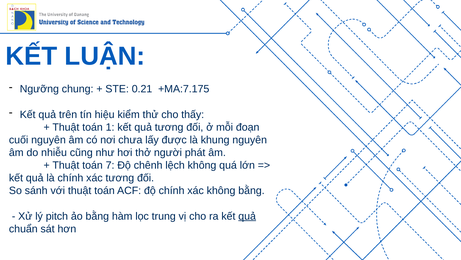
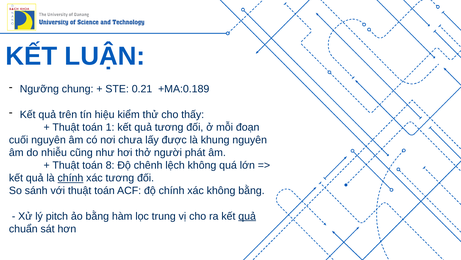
+MA:7.175: +MA:7.175 -> +MA:0.189
7: 7 -> 8
chính at (70, 178) underline: none -> present
